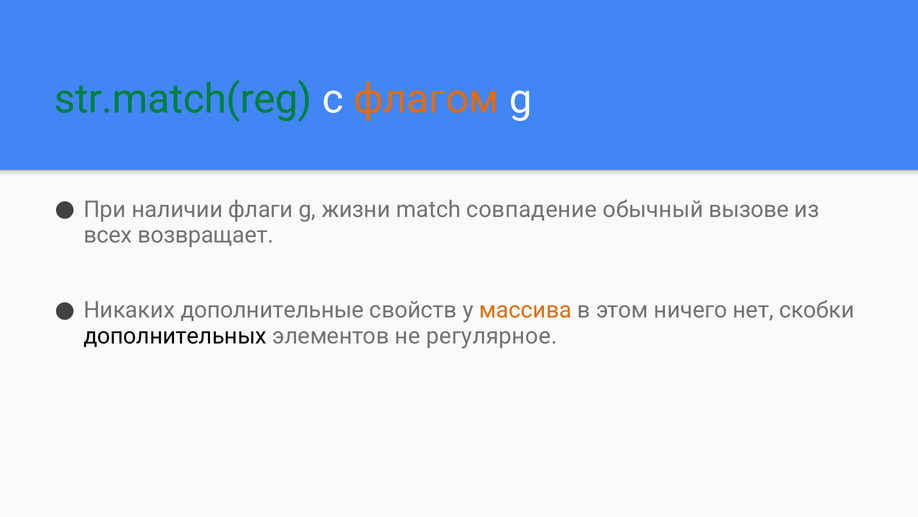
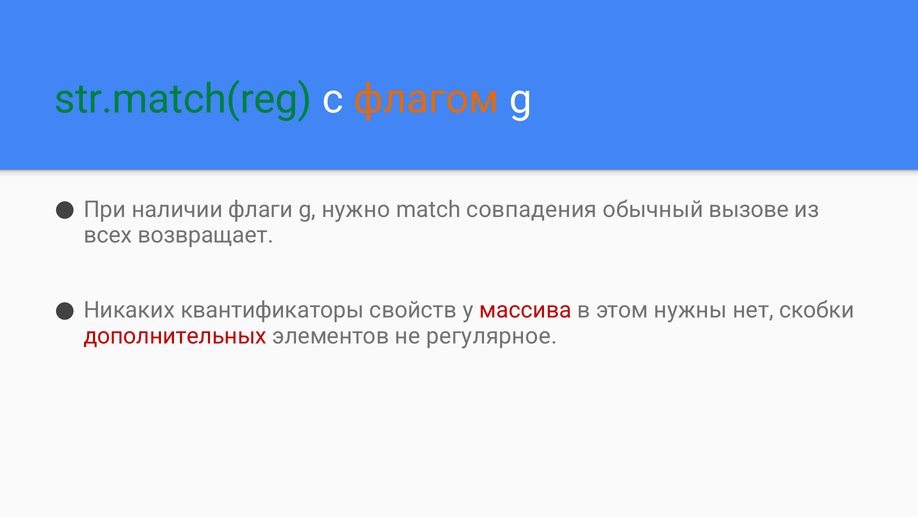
жизни: жизни -> нужно
совпадение: совпадение -> совпадения
дополнительные: дополнительные -> квантификаторы
массива colour: orange -> red
ничего: ничего -> нужны
дополнительных colour: black -> red
